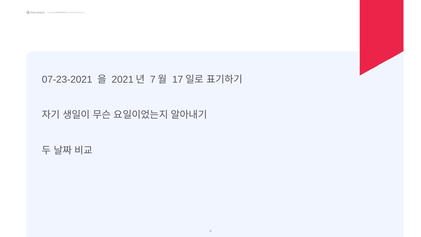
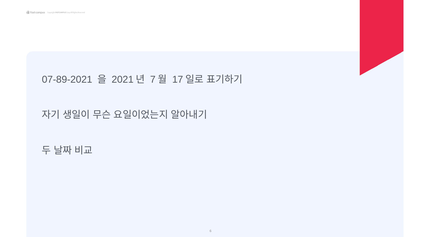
07-23-2021: 07-23-2021 -> 07-89-2021
